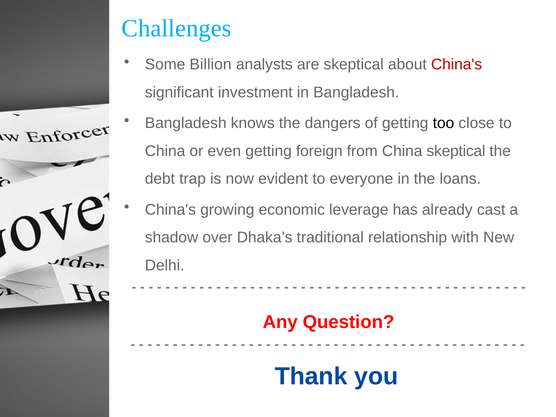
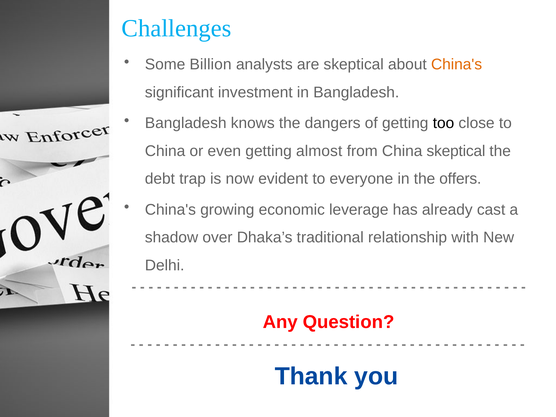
China's at (457, 65) colour: red -> orange
foreign: foreign -> almost
loans: loans -> offers
